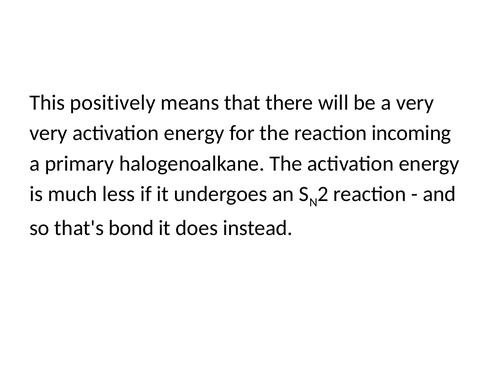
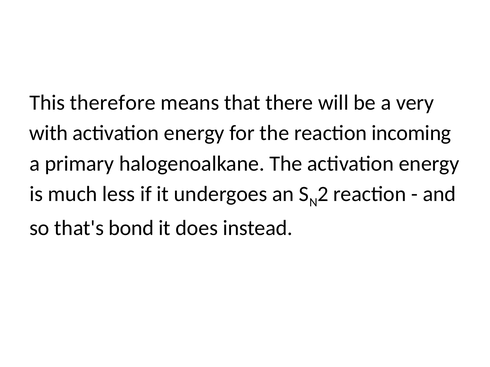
positively: positively -> therefore
very at (48, 133): very -> with
